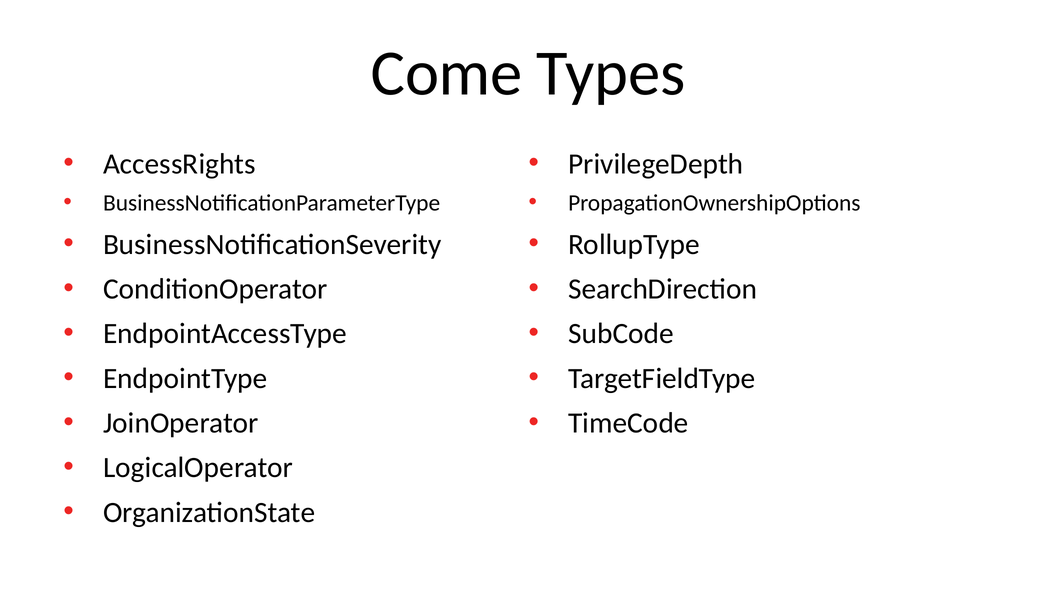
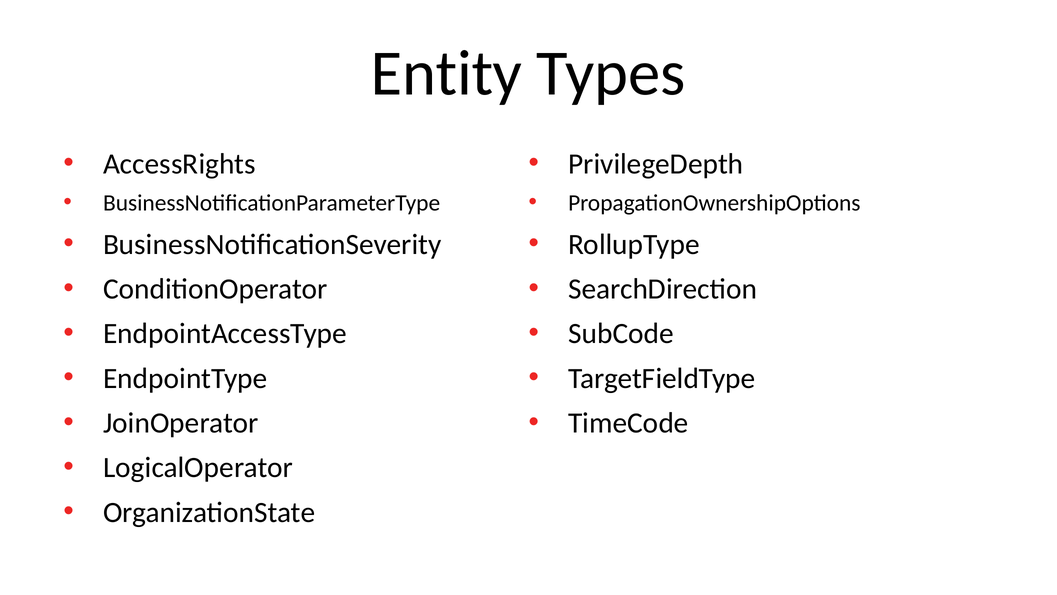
Come: Come -> Entity
